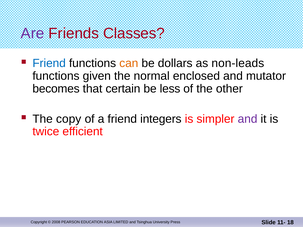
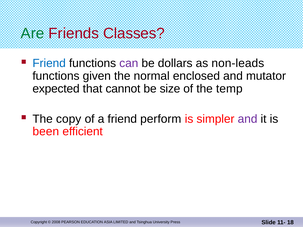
Are colour: purple -> green
can colour: orange -> purple
becomes: becomes -> expected
certain: certain -> cannot
less: less -> size
other: other -> temp
integers: integers -> perform
twice: twice -> been
